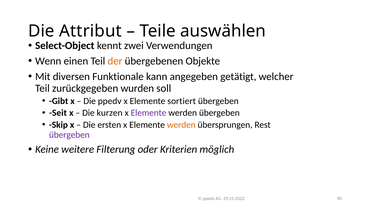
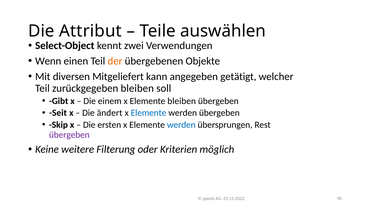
Funktionale: Funktionale -> Mitgeliefert
zurückgegeben wurden: wurden -> bleiben
Die ppedv: ppedv -> einem
Elemente sortiert: sortiert -> bleiben
kurzen: kurzen -> ändert
Elemente at (149, 113) colour: purple -> blue
werden at (181, 125) colour: orange -> blue
